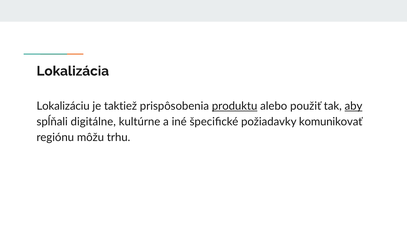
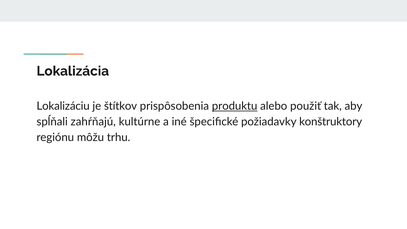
taktiež: taktiež -> štítkov
aby underline: present -> none
digitálne: digitálne -> zahŕňajú
komunikovať: komunikovať -> konštruktory
